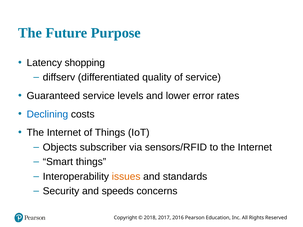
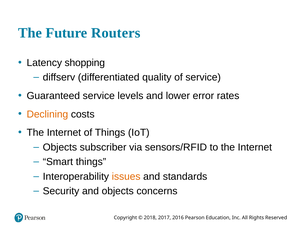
Purpose: Purpose -> Routers
Declining colour: blue -> orange
and speeds: speeds -> objects
